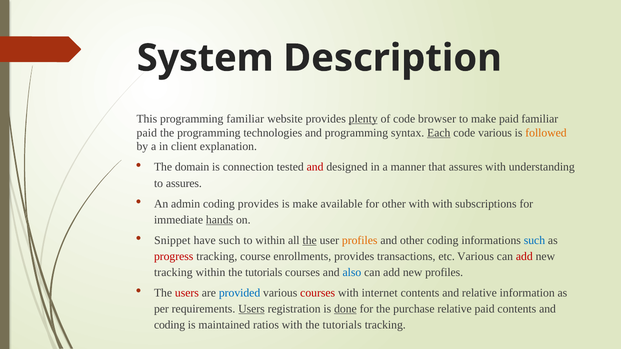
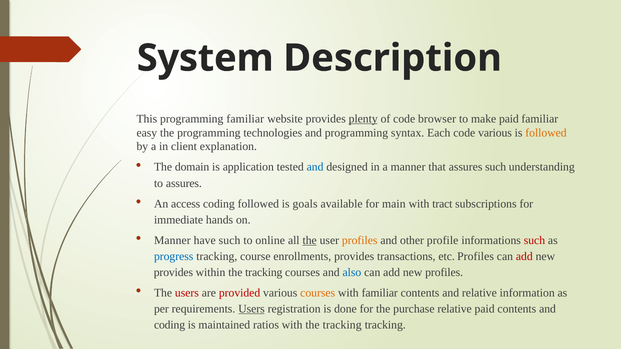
paid at (147, 133): paid -> easy
Each underline: present -> none
connection: connection -> application
and at (315, 167) colour: red -> blue
assures with: with -> such
admin: admin -> access
coding provides: provides -> followed
is make: make -> goals
for other: other -> main
with with: with -> tract
hands underline: present -> none
Snippet at (172, 240): Snippet -> Manner
to within: within -> online
other coding: coding -> profile
such at (534, 240) colour: blue -> red
progress colour: red -> blue
etc Various: Various -> Profiles
tracking at (173, 273): tracking -> provides
within the tutorials: tutorials -> tracking
provided colour: blue -> red
courses at (318, 293) colour: red -> orange
with internet: internet -> familiar
done underline: present -> none
with the tutorials: tutorials -> tracking
